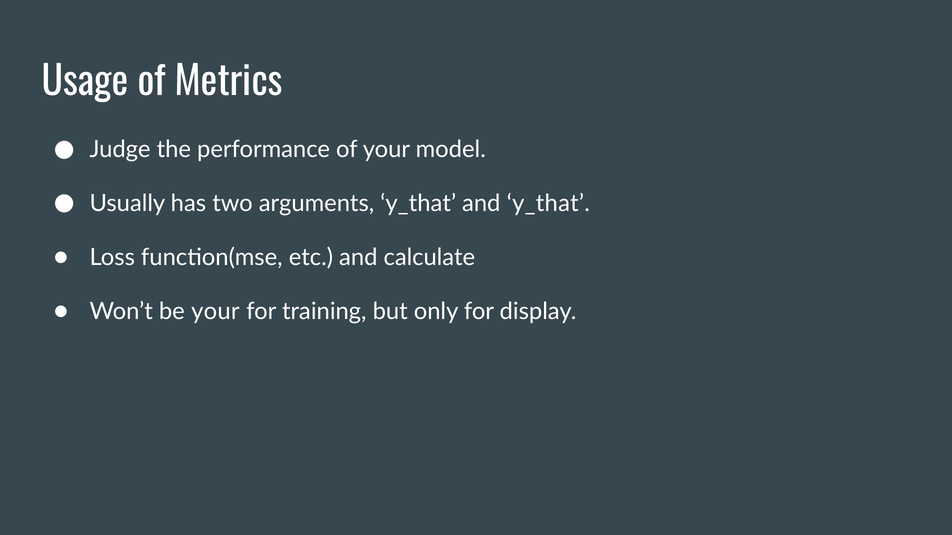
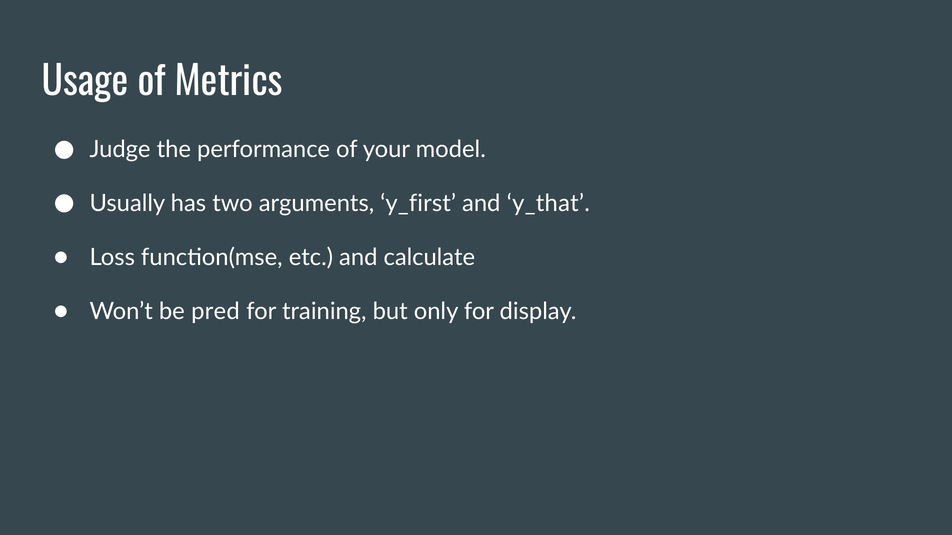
arguments y_that: y_that -> y_first
be your: your -> pred
